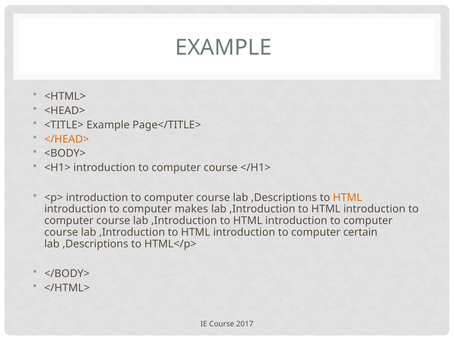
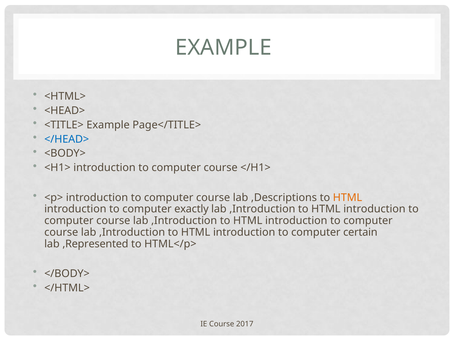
</HEAD> colour: orange -> blue
makes: makes -> exactly
,Descriptions at (95, 244): ,Descriptions -> ,Represented
